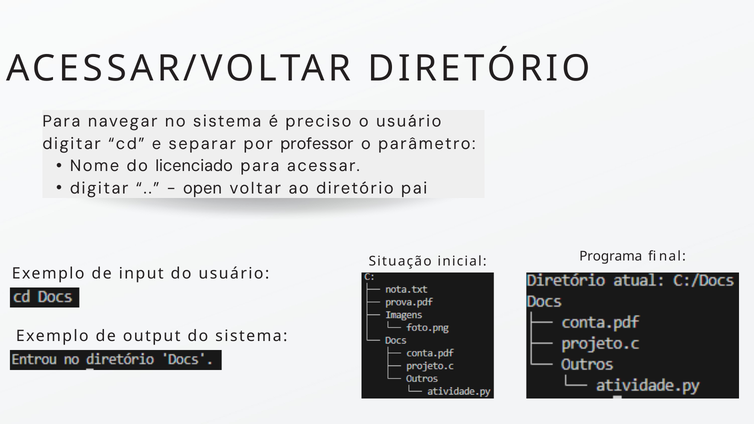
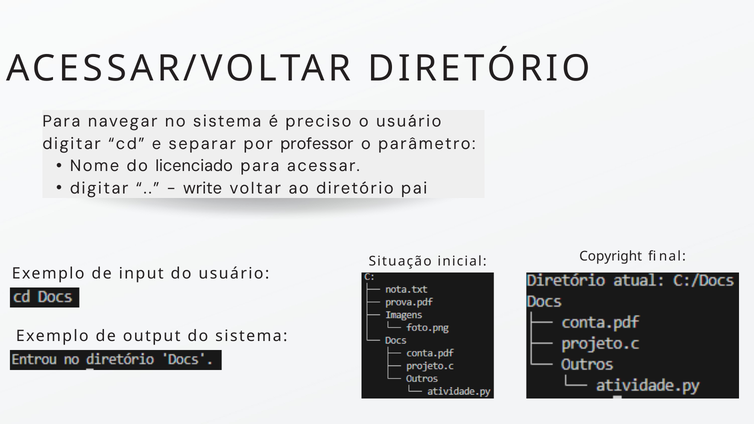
open: open -> write
Programa: Programa -> Copyright
